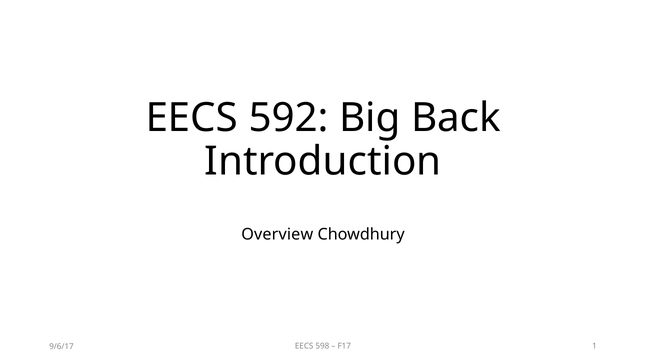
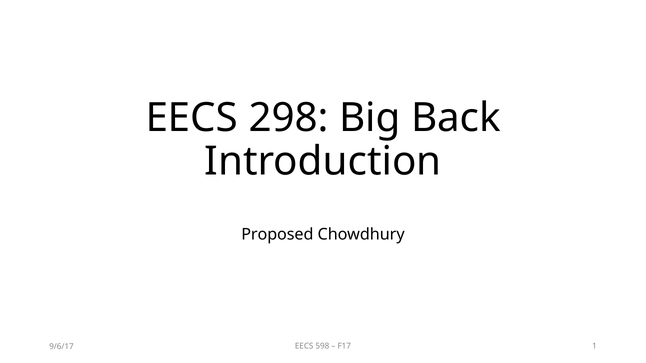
592: 592 -> 298
Overview: Overview -> Proposed
